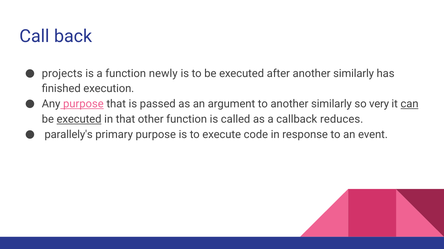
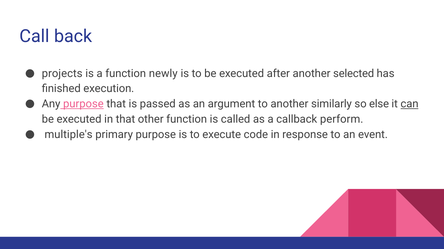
after another similarly: similarly -> selected
very: very -> else
executed at (79, 120) underline: present -> none
reduces: reduces -> perform
parallely's: parallely's -> multiple's
